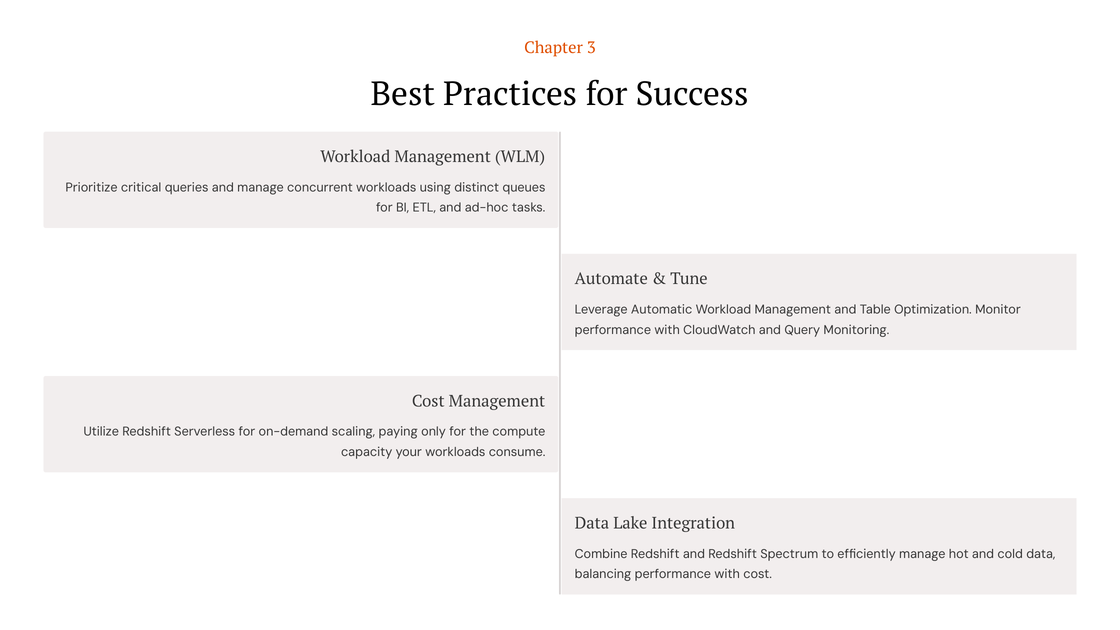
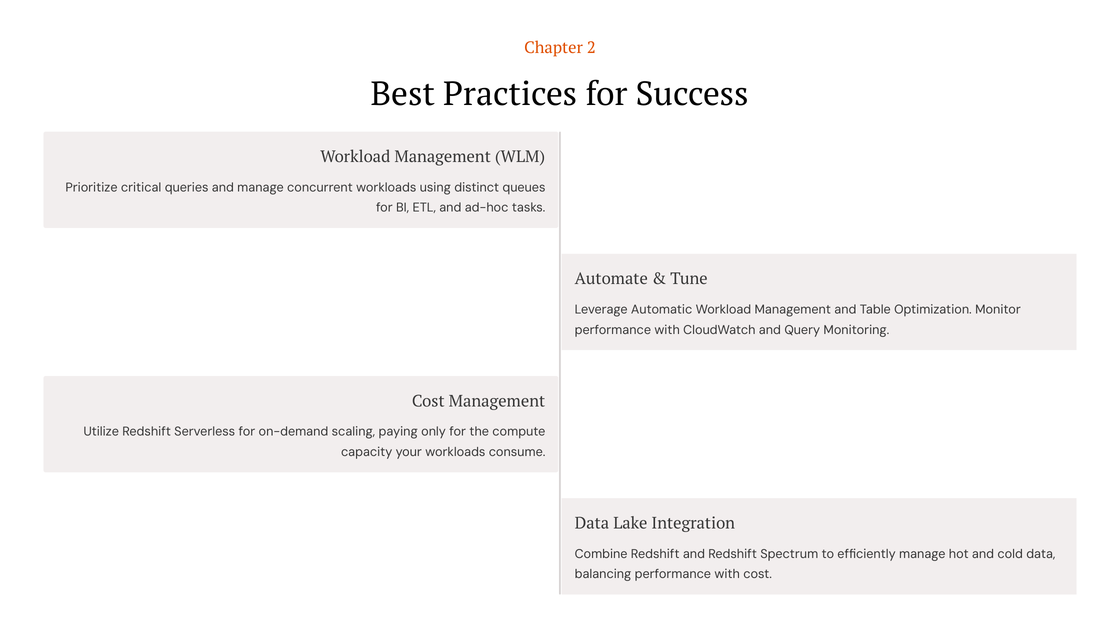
3: 3 -> 2
